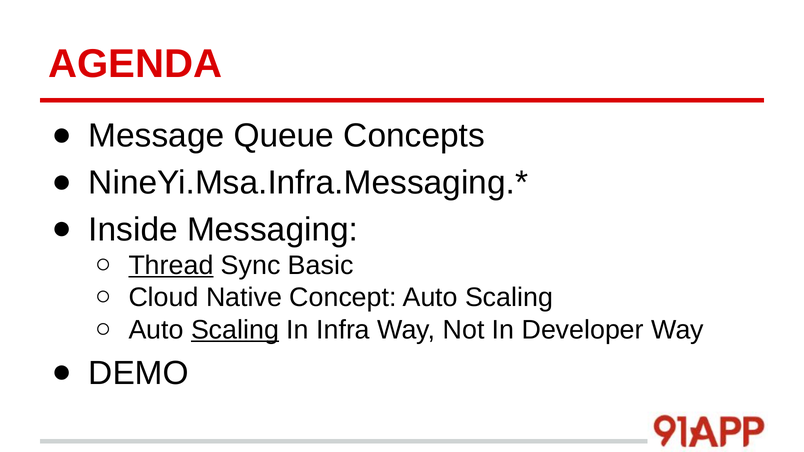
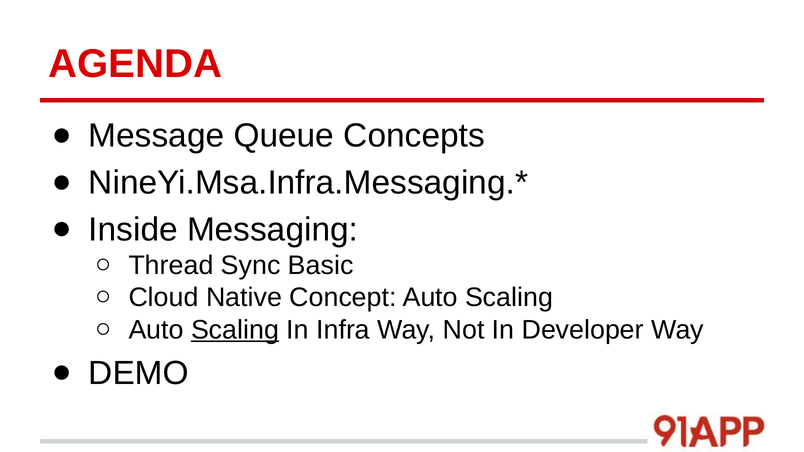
Thread underline: present -> none
